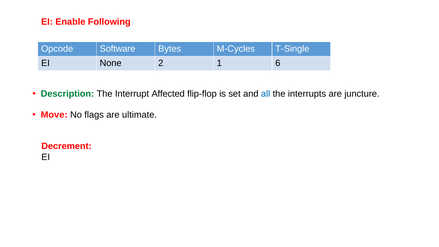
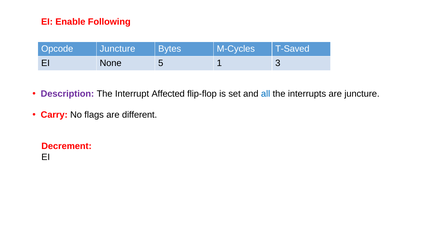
Opcode Software: Software -> Juncture
T-Single: T-Single -> T-Saved
2: 2 -> 5
6: 6 -> 3
Description colour: green -> purple
Move: Move -> Carry
ultimate: ultimate -> different
